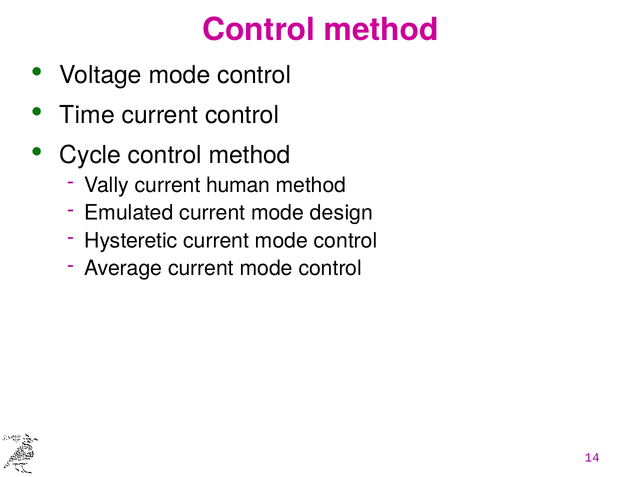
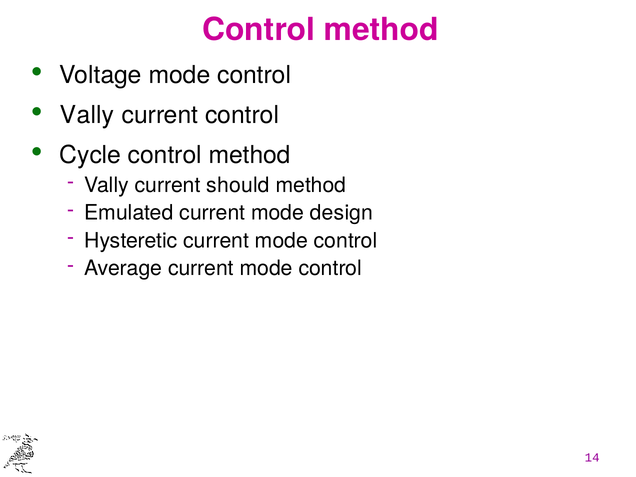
Time at (87, 115): Time -> Vally
human: human -> should
